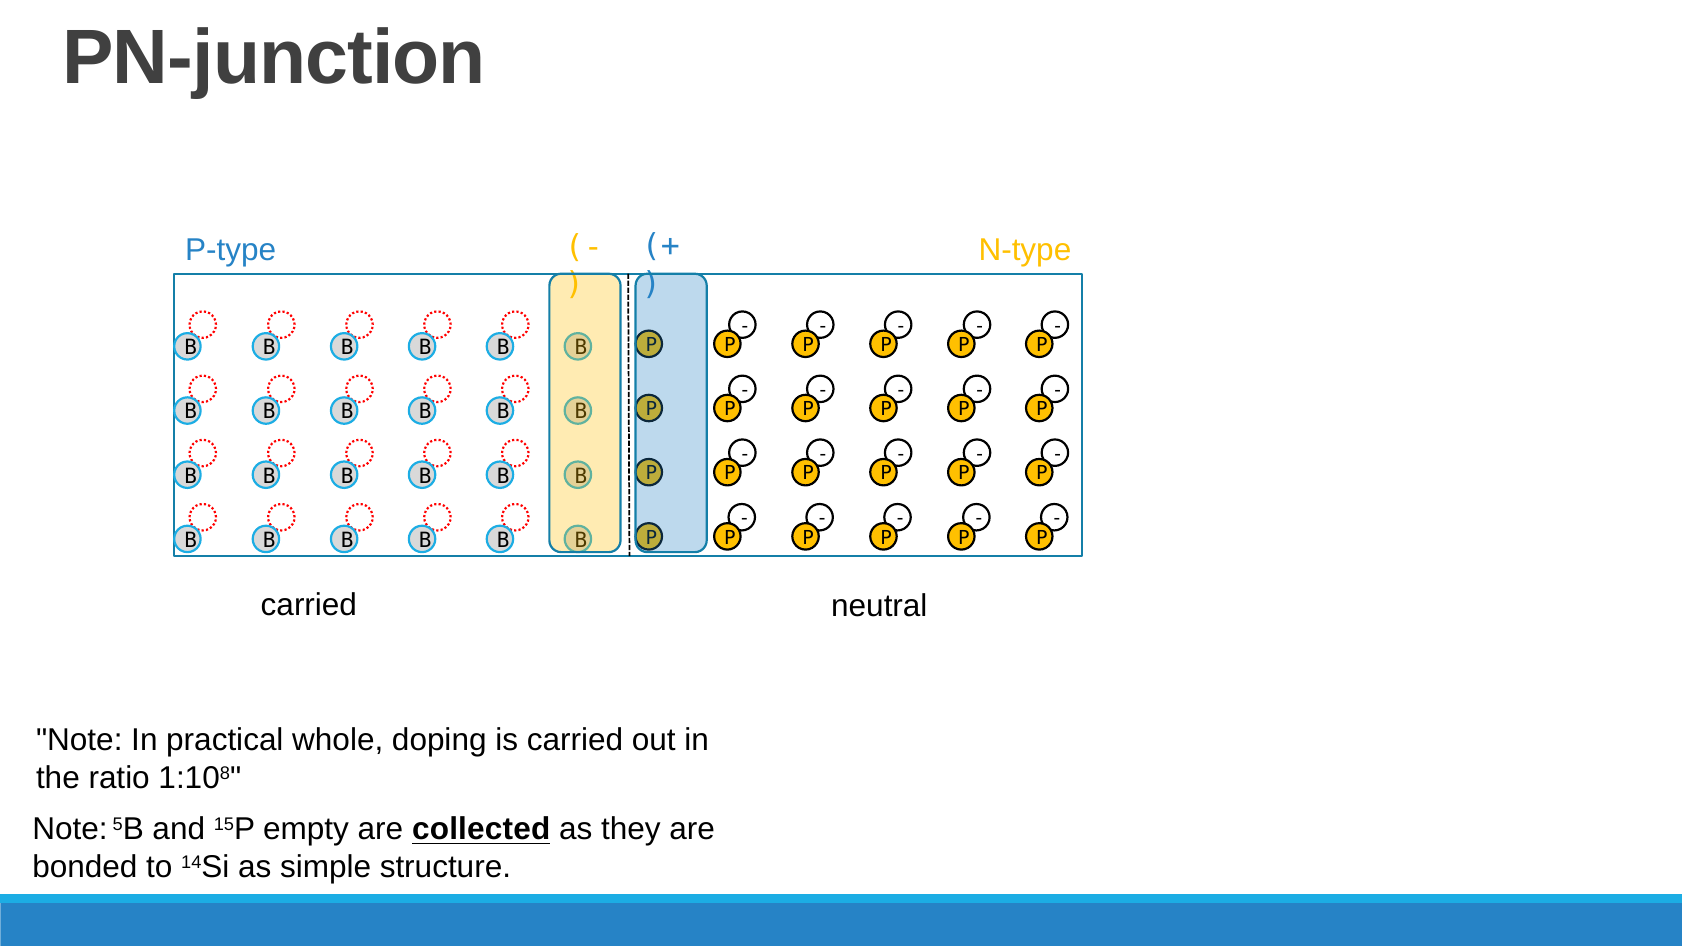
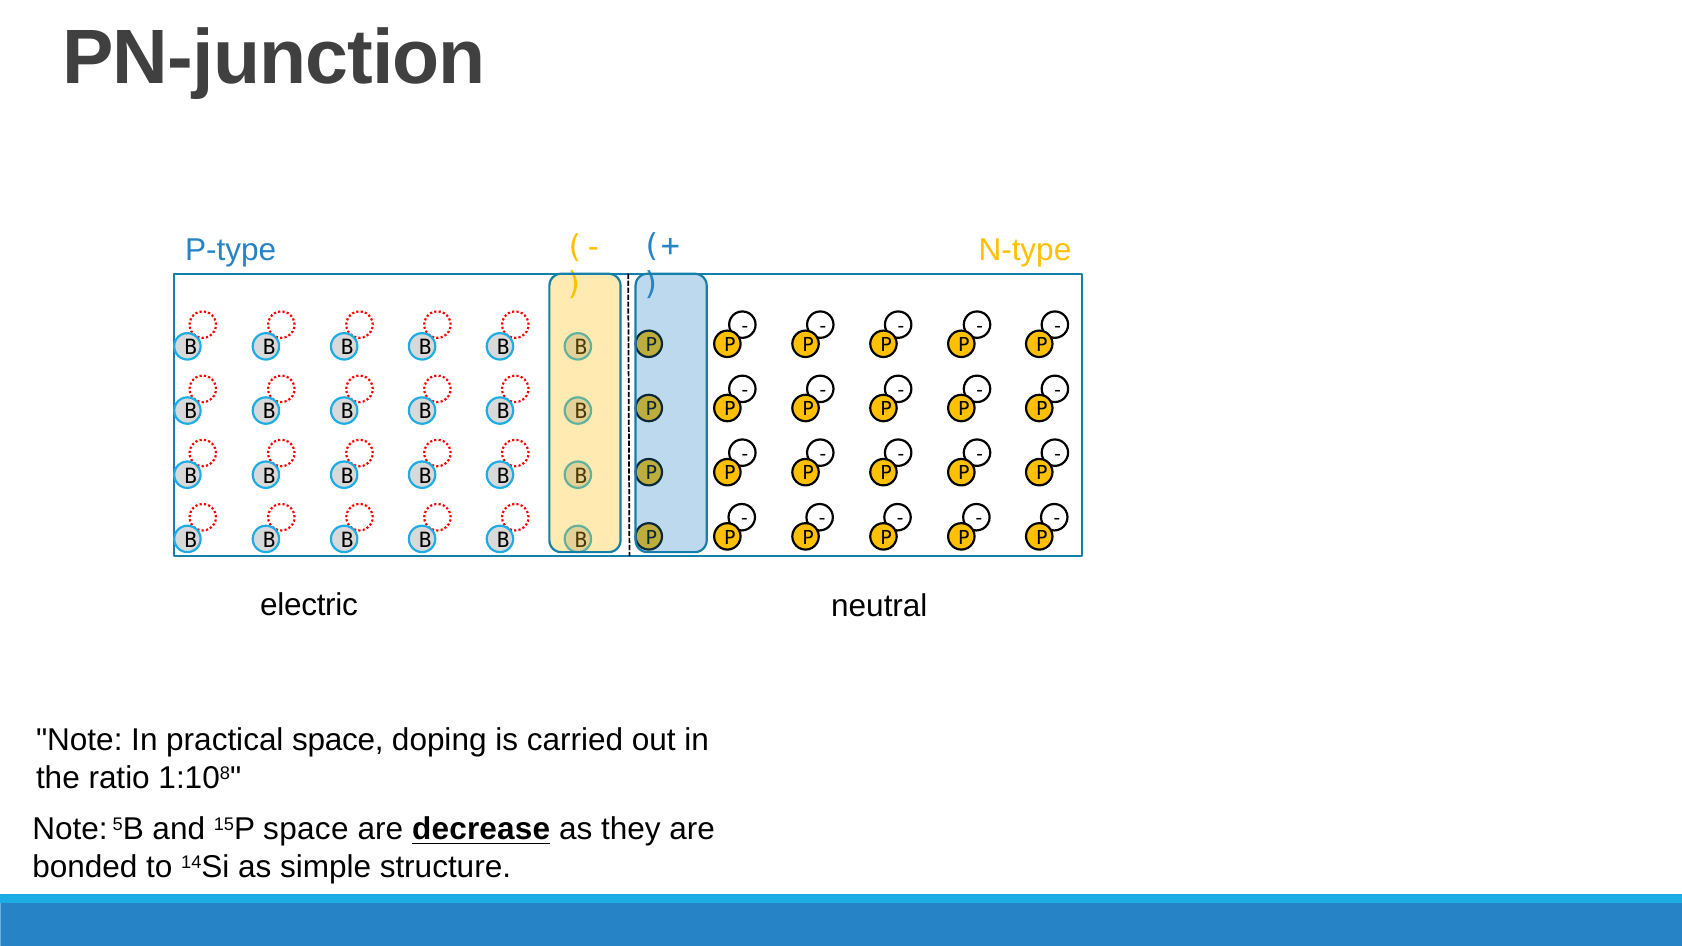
carried at (309, 605): carried -> electric
practical whole: whole -> space
15P empty: empty -> space
collected: collected -> decrease
